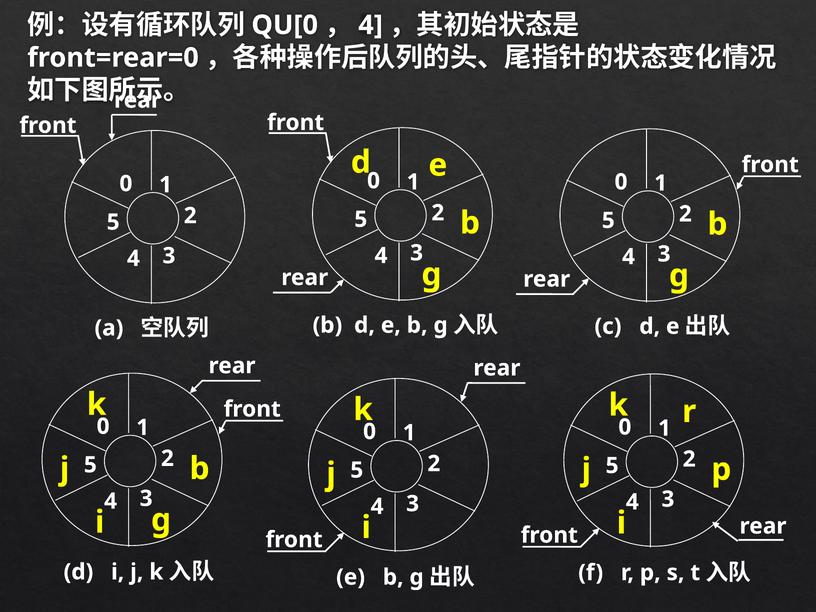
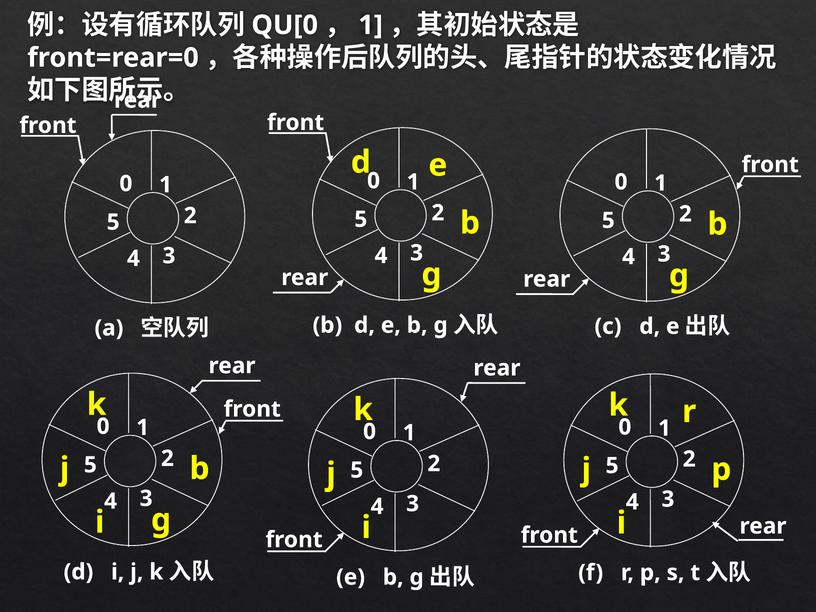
4 at (371, 25): 4 -> 1
